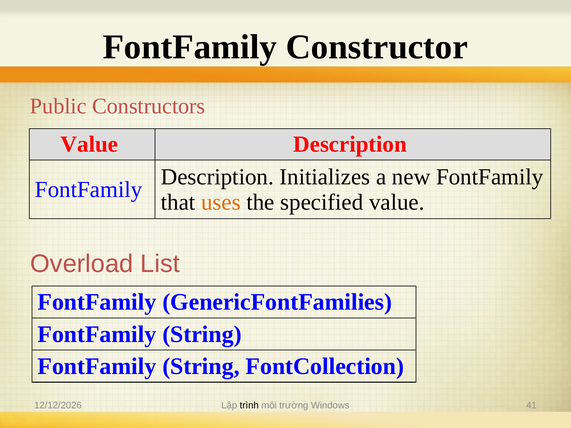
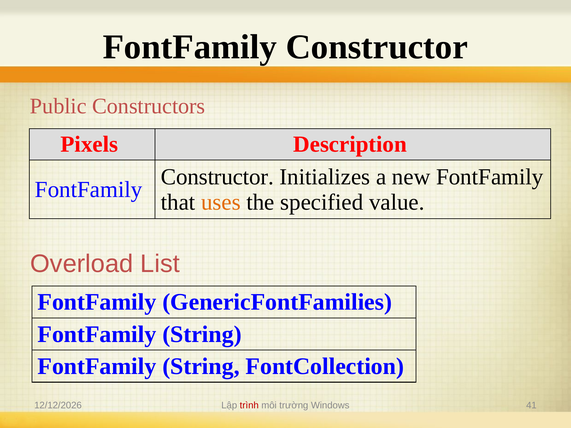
Value at (89, 144): Value -> Pixels
Description at (217, 177): Description -> Constructor
trình colour: black -> red
